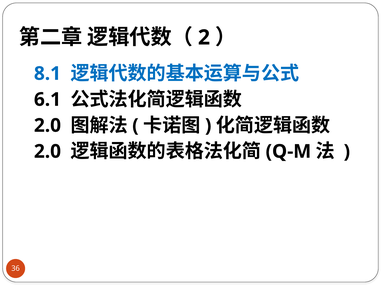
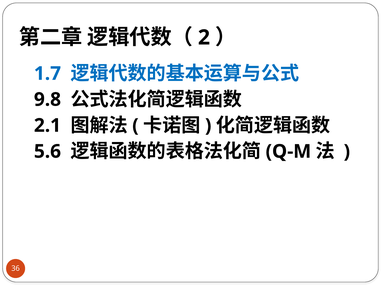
8.1: 8.1 -> 1.7
6.1: 6.1 -> 9.8
2.0 at (47, 125): 2.0 -> 2.1
2.0 at (47, 151): 2.0 -> 5.6
